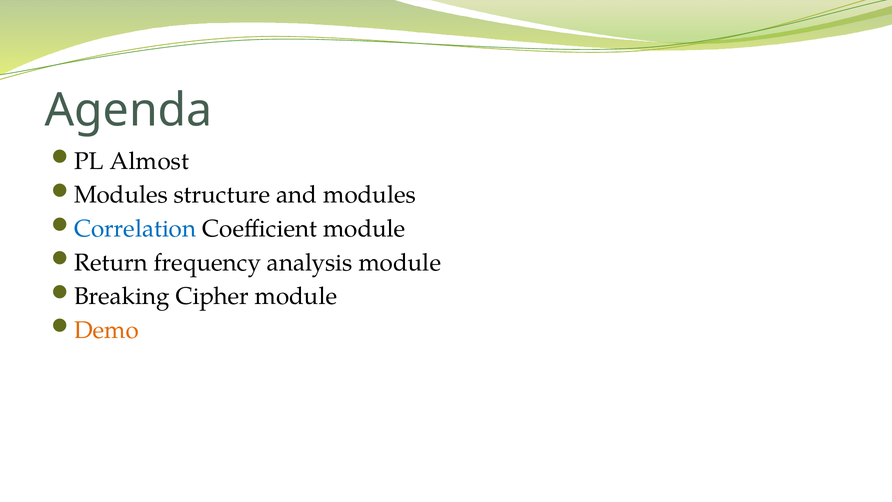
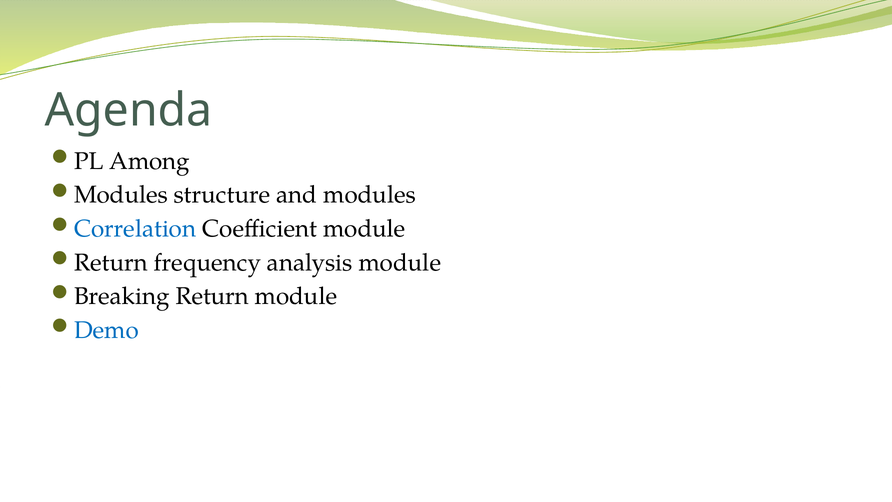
Almost: Almost -> Among
Breaking Cipher: Cipher -> Return
Demo colour: orange -> blue
